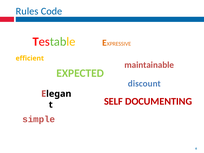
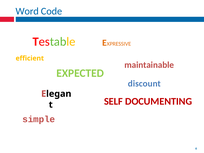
Rules: Rules -> Word
